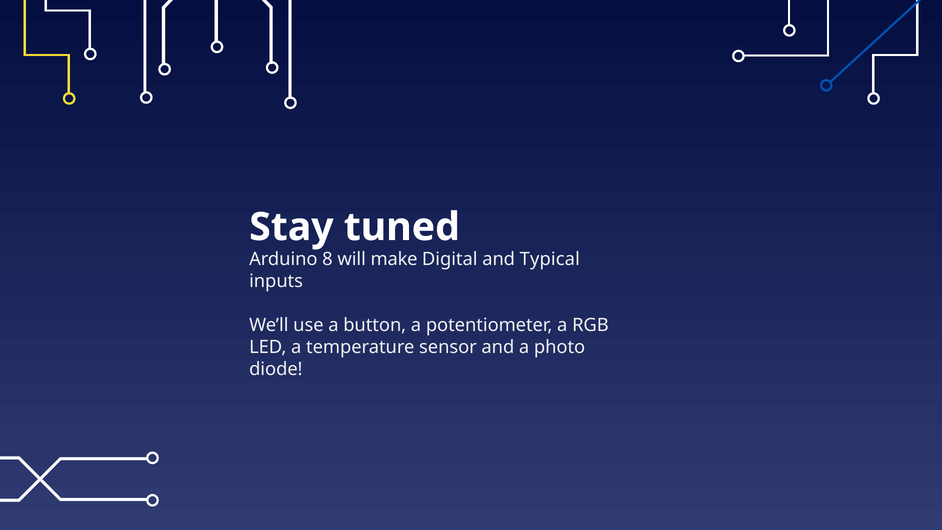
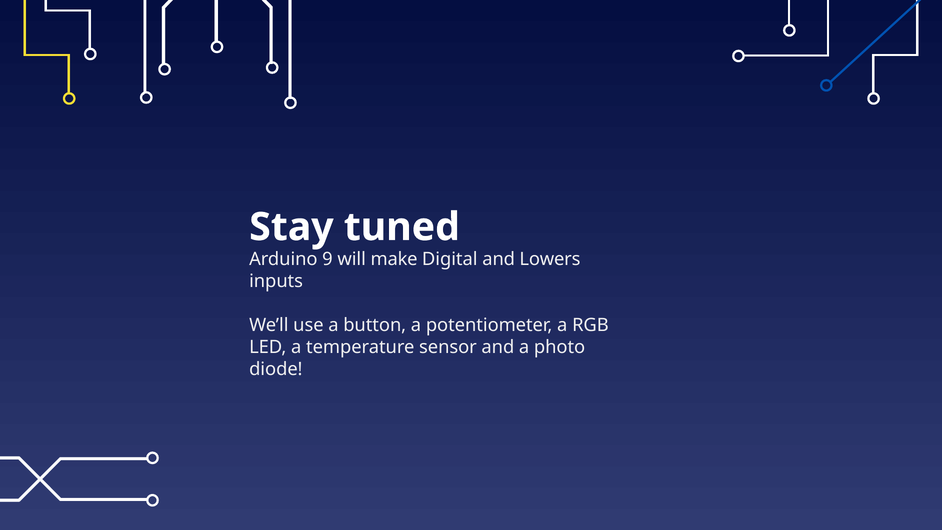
8: 8 -> 9
Typical: Typical -> Lowers
